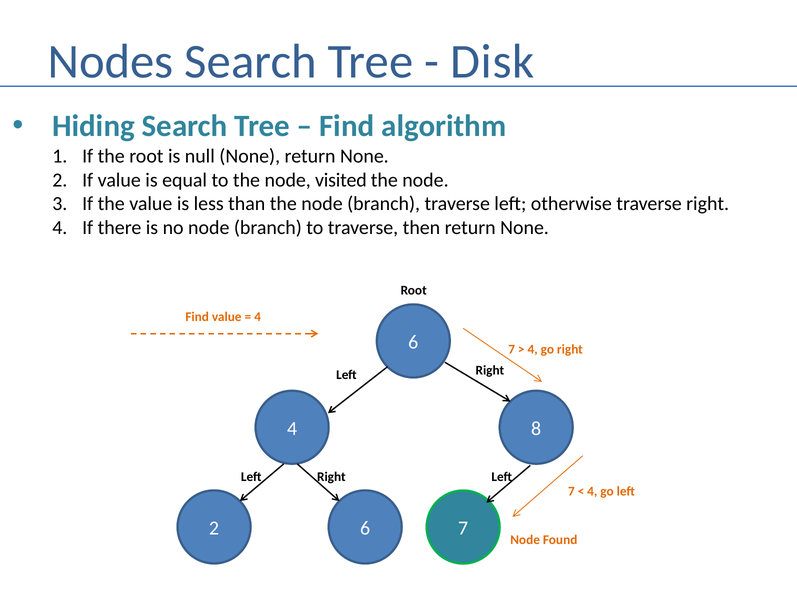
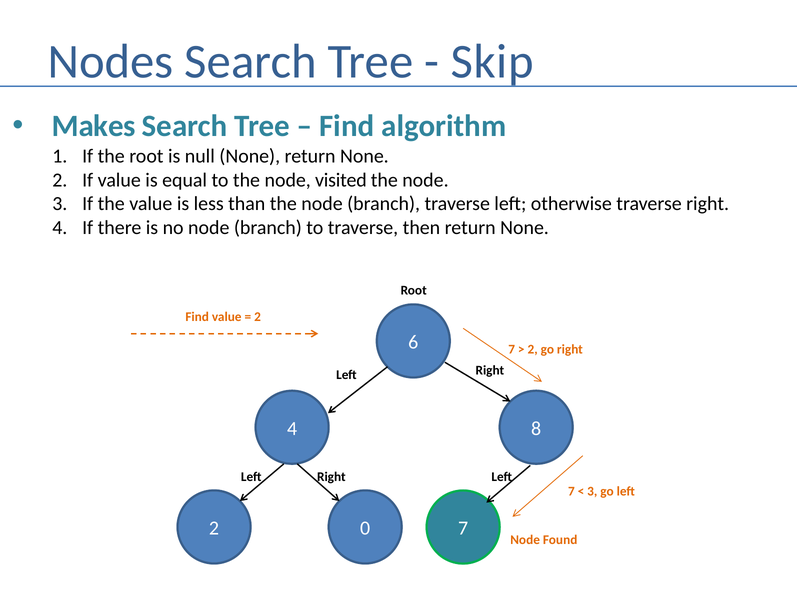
Disk: Disk -> Skip
Hiding: Hiding -> Makes
4 at (258, 317): 4 -> 2
4 at (533, 349): 4 -> 2
4 at (592, 491): 4 -> 3
2 6: 6 -> 0
